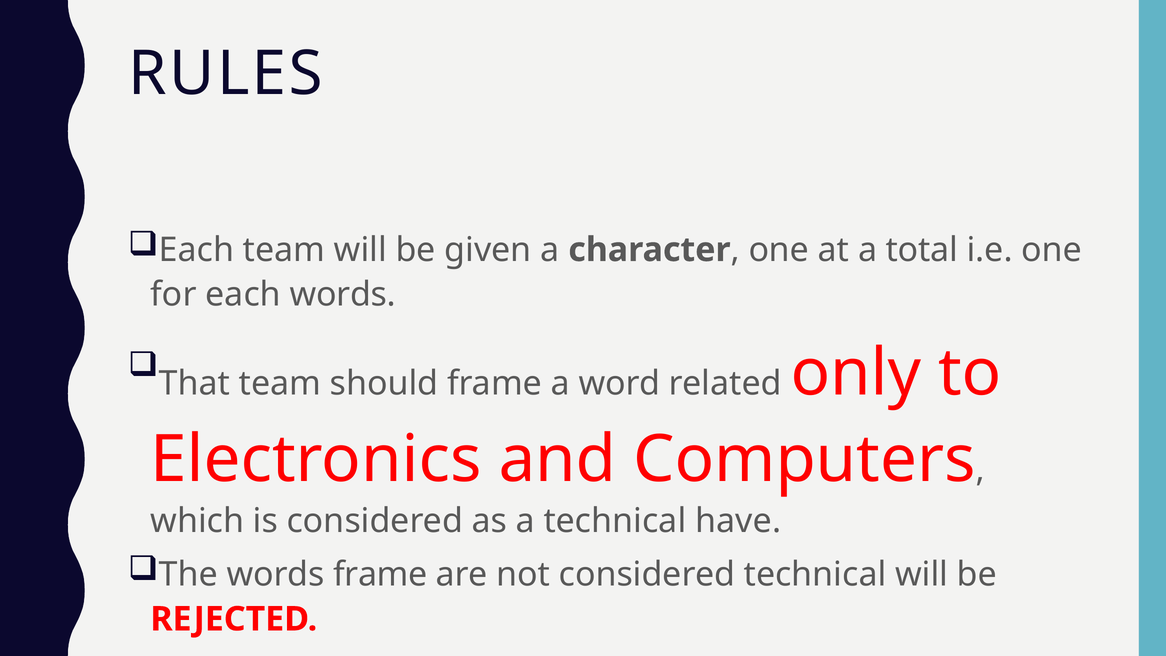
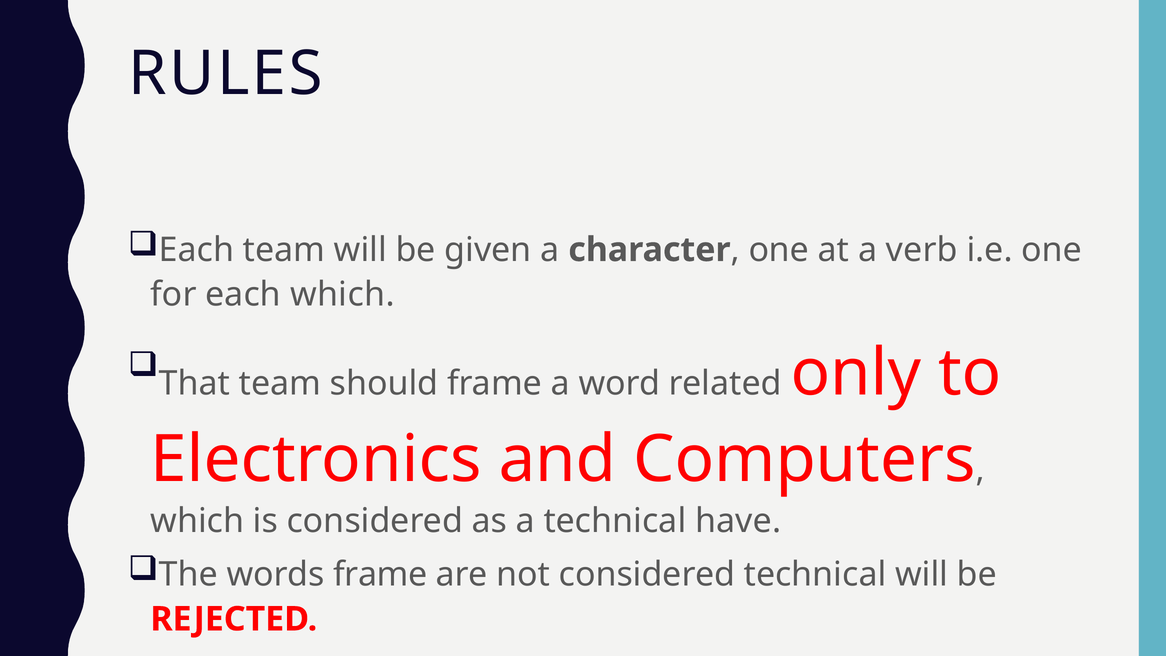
total: total -> verb
each words: words -> which
